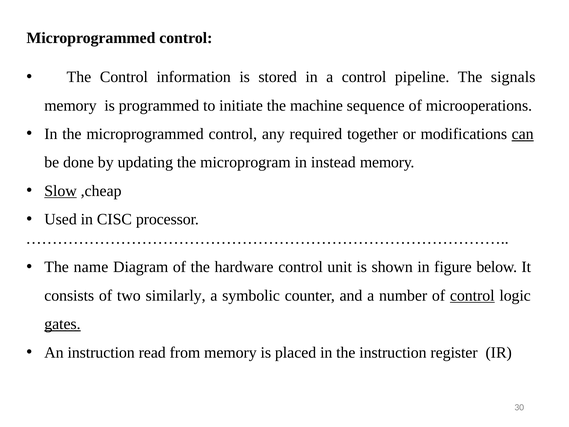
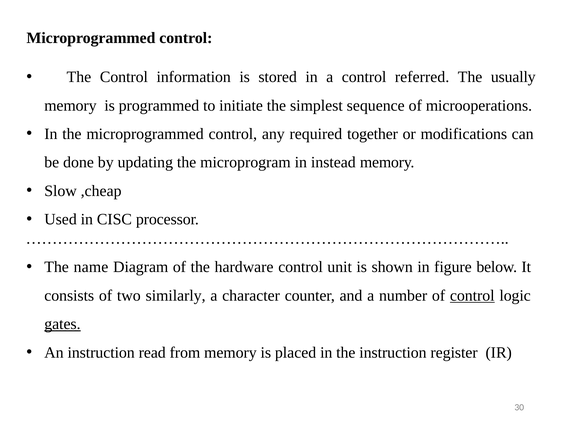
pipeline: pipeline -> referred
signals: signals -> usually
machine: machine -> simplest
can underline: present -> none
Slow underline: present -> none
symbolic: symbolic -> character
